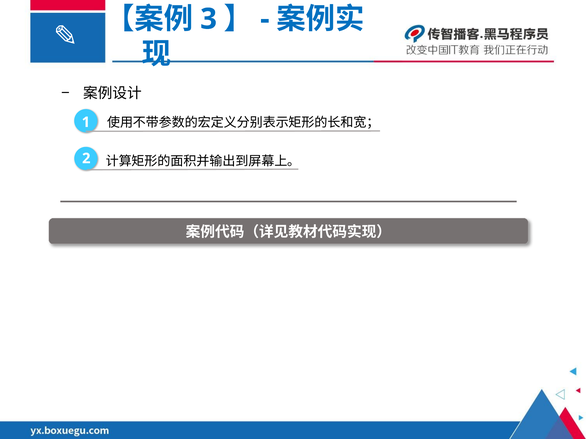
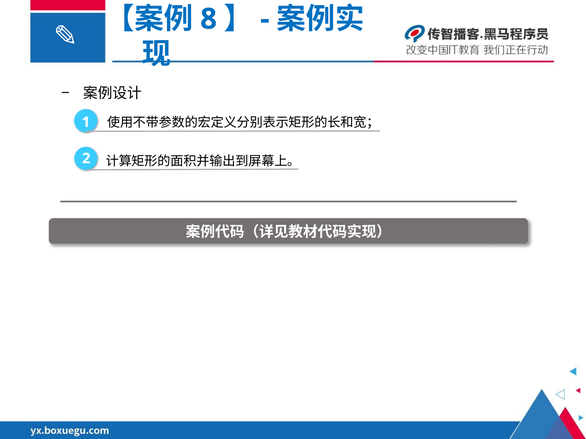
3: 3 -> 8
